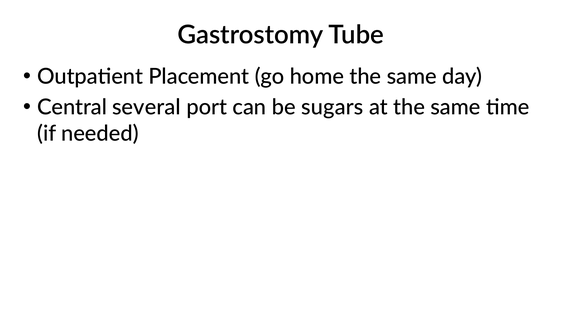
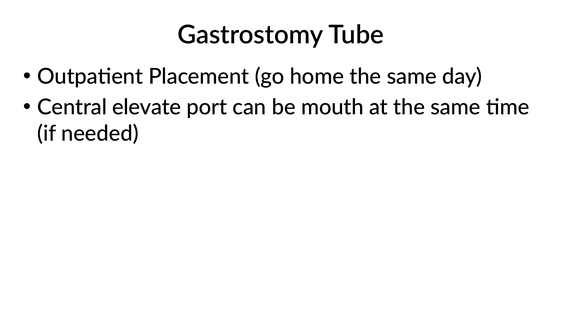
several: several -> elevate
sugars: sugars -> mouth
